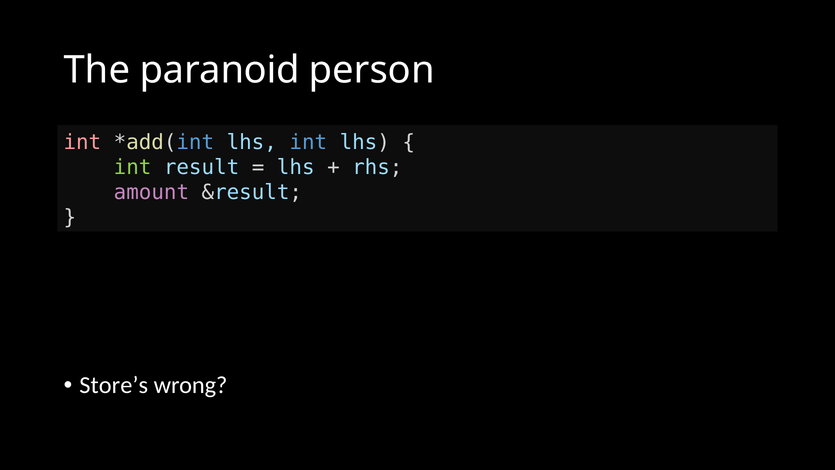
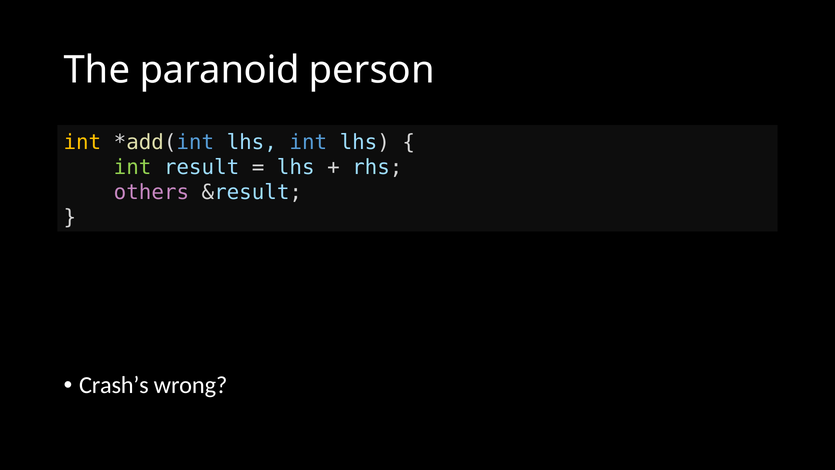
int at (82, 142) colour: pink -> yellow
amount: amount -> others
Store’s: Store’s -> Crash’s
